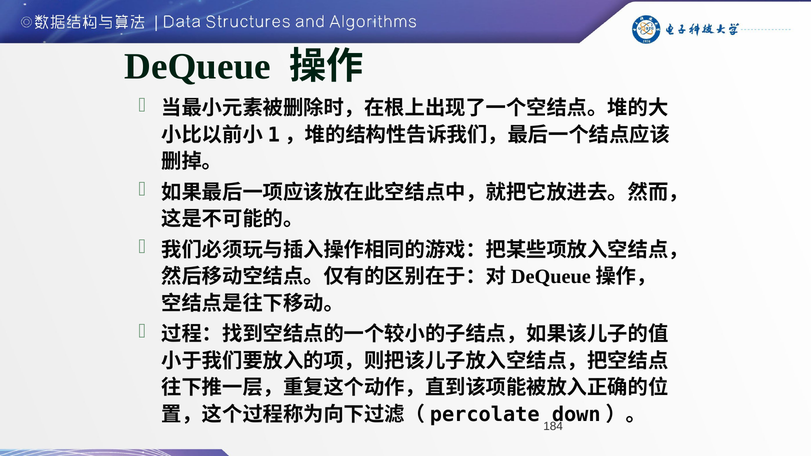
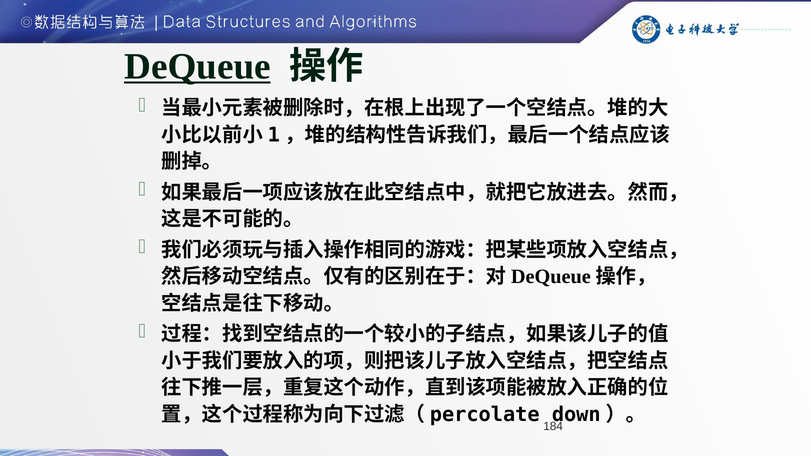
DeQueue underline: none -> present
